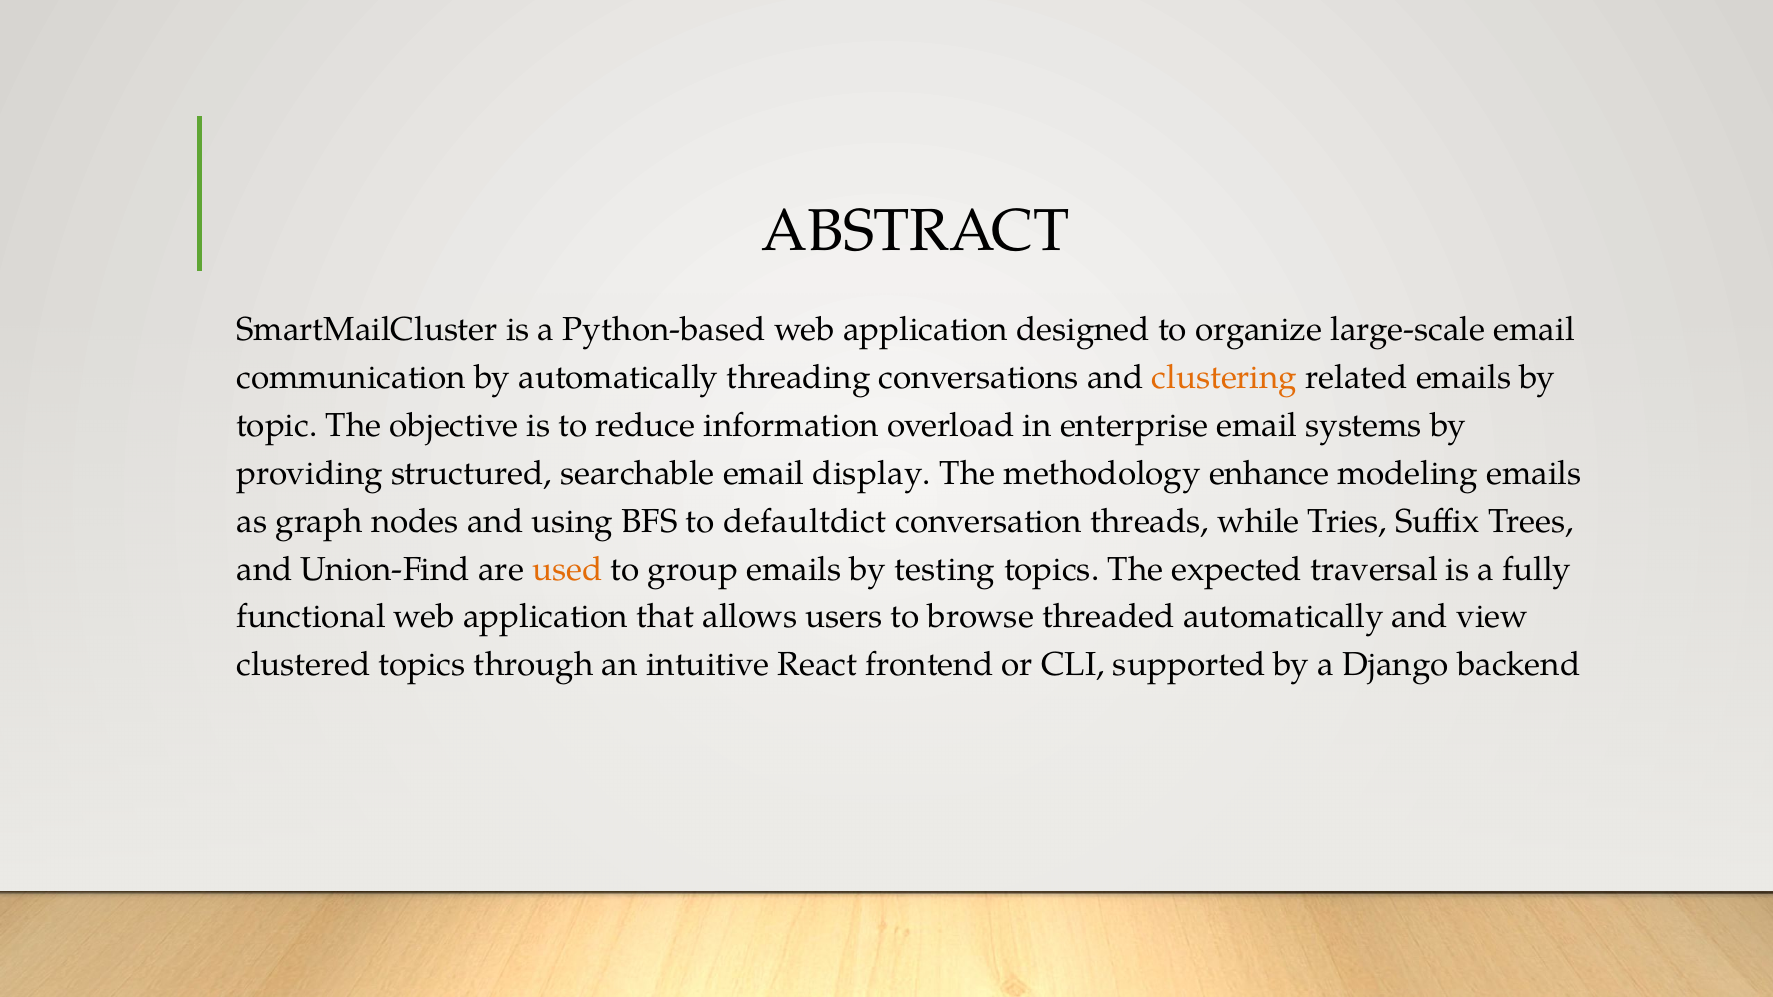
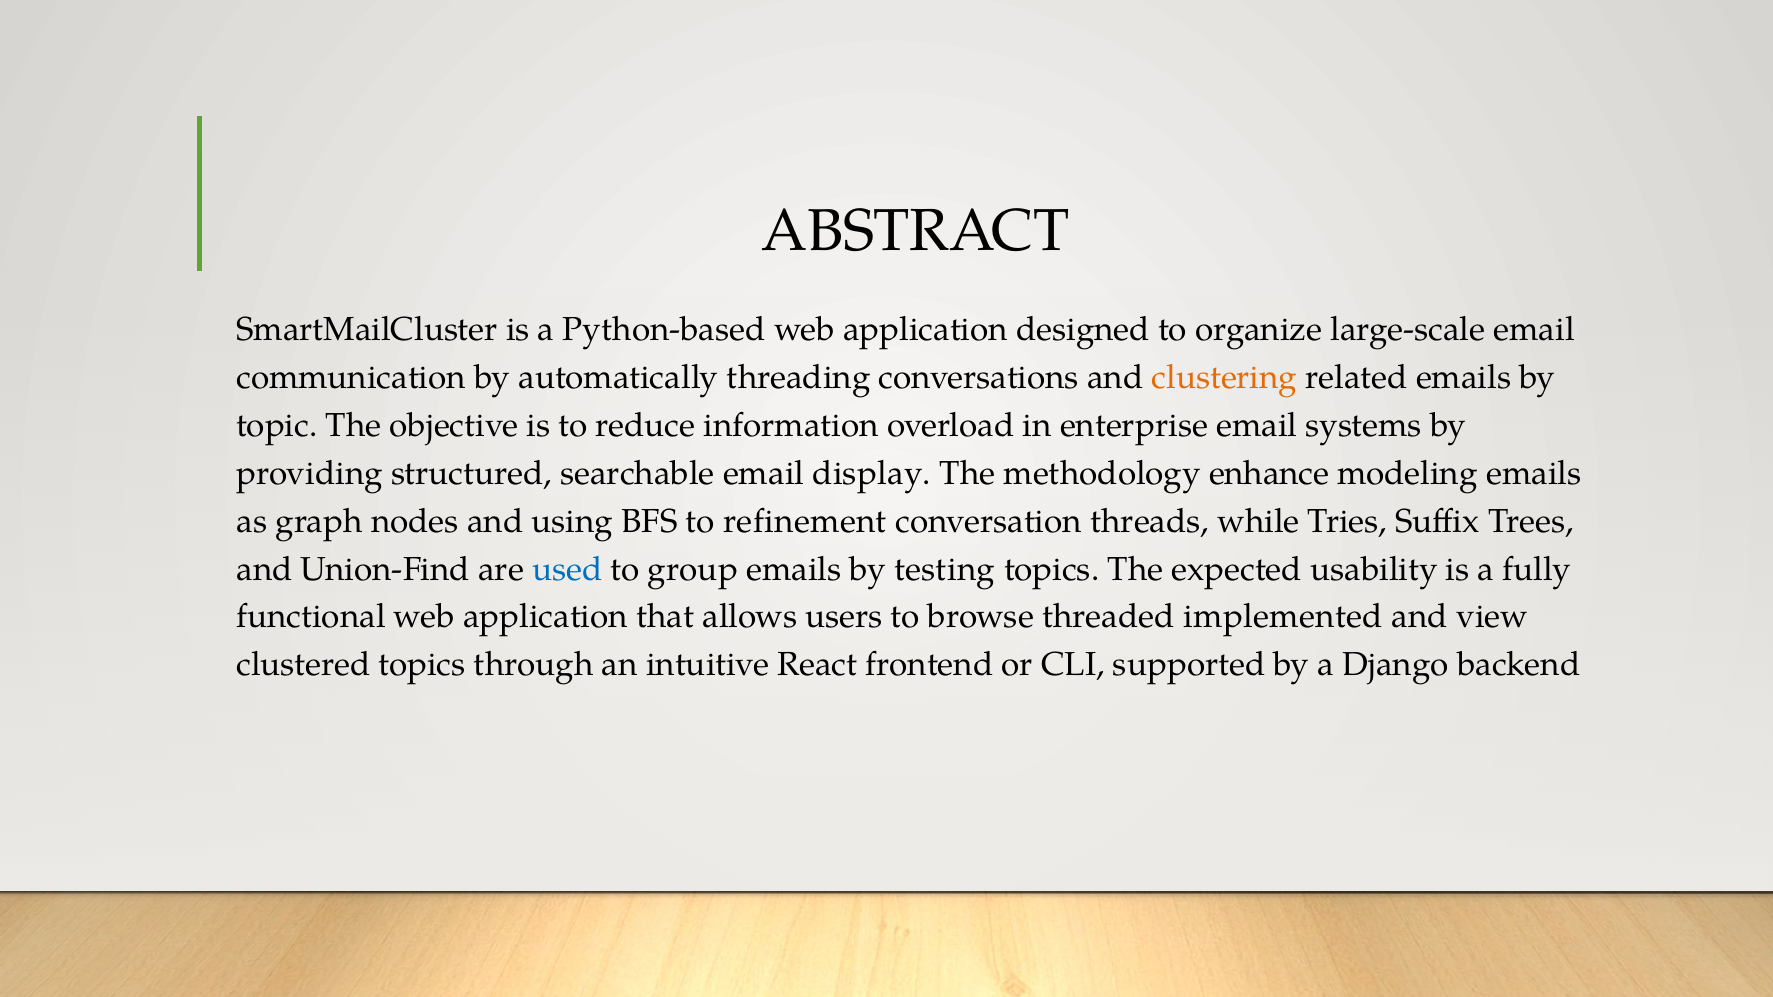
defaultdict: defaultdict -> refinement
used colour: orange -> blue
traversal: traversal -> usability
threaded automatically: automatically -> implemented
